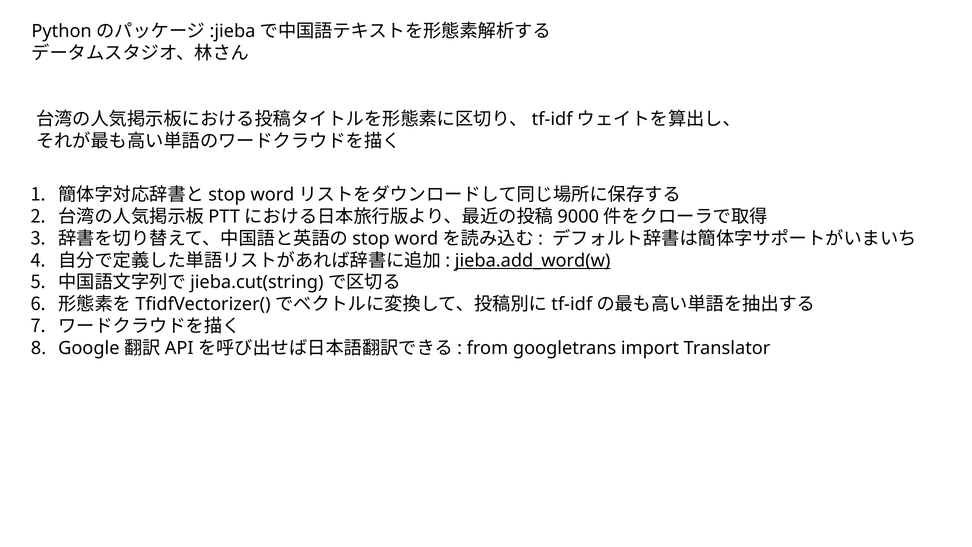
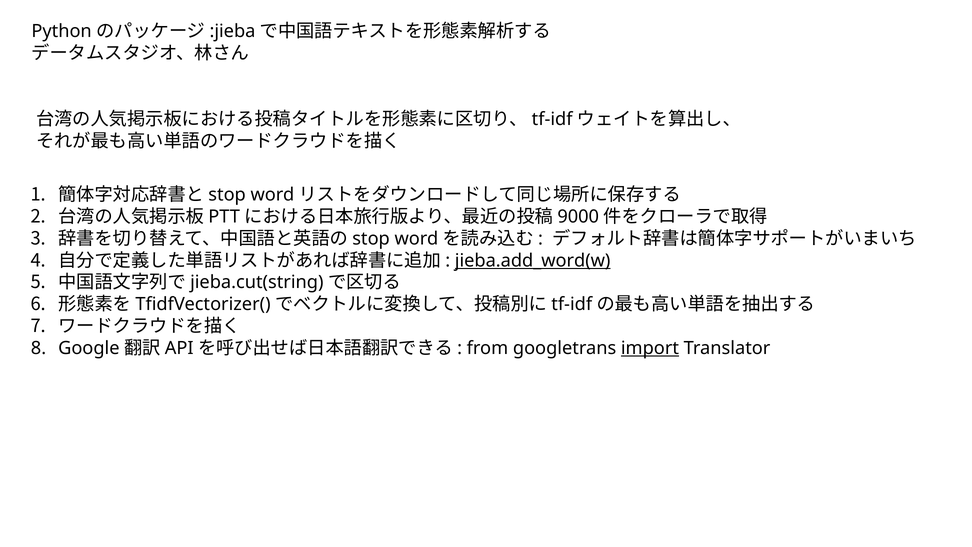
import underline: none -> present
